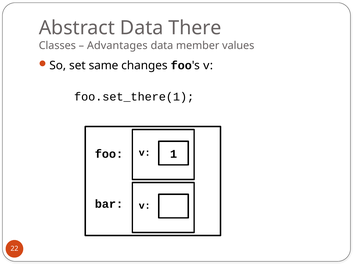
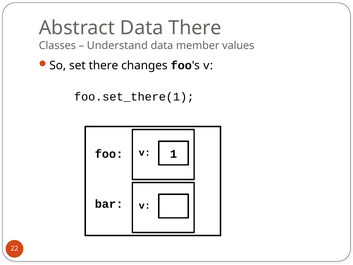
Advantages: Advantages -> Understand
set same: same -> there
